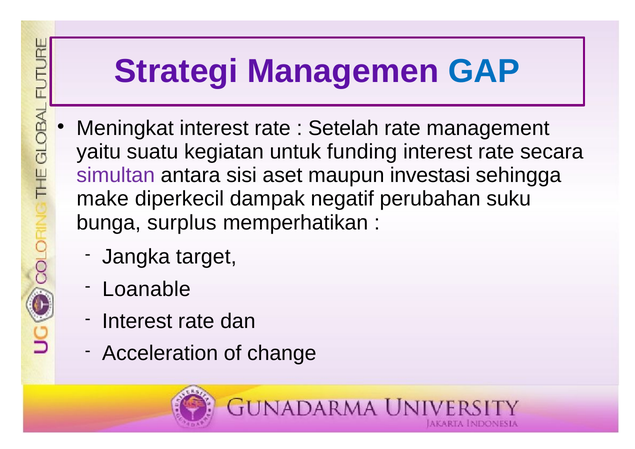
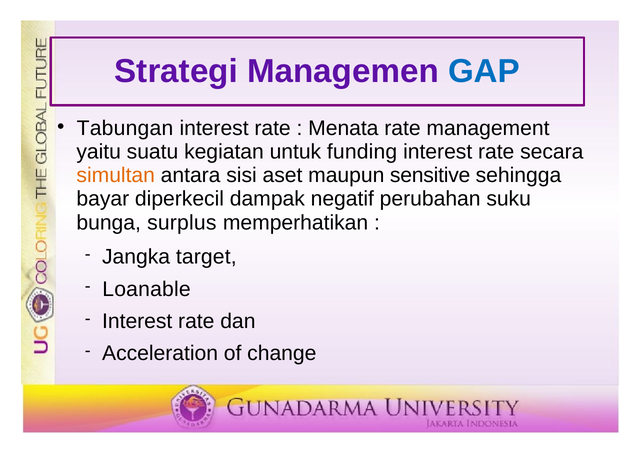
Meningkat: Meningkat -> Tabungan
Setelah: Setelah -> Menata
simultan colour: purple -> orange
investasi: investasi -> sensitive
make: make -> bayar
